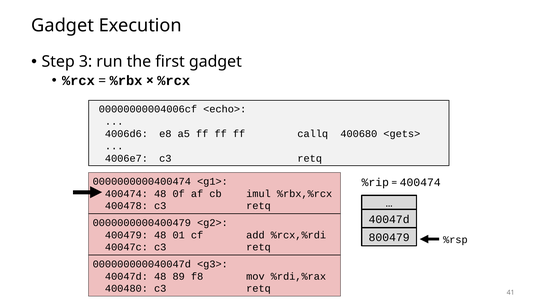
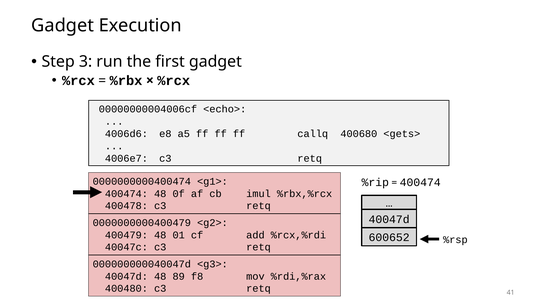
800479: 800479 -> 600652
